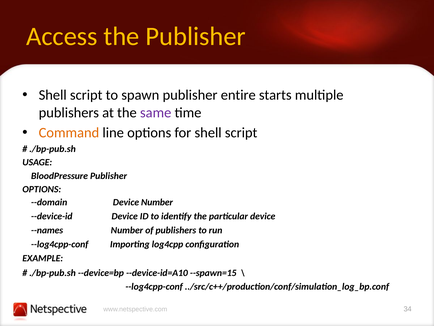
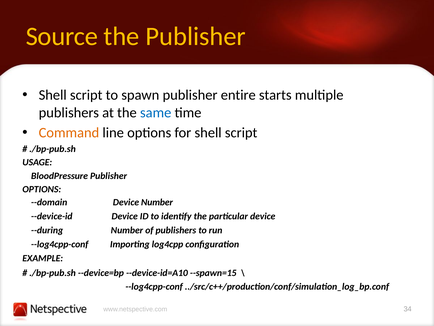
Access: Access -> Source
same colour: purple -> blue
--names: --names -> --during
